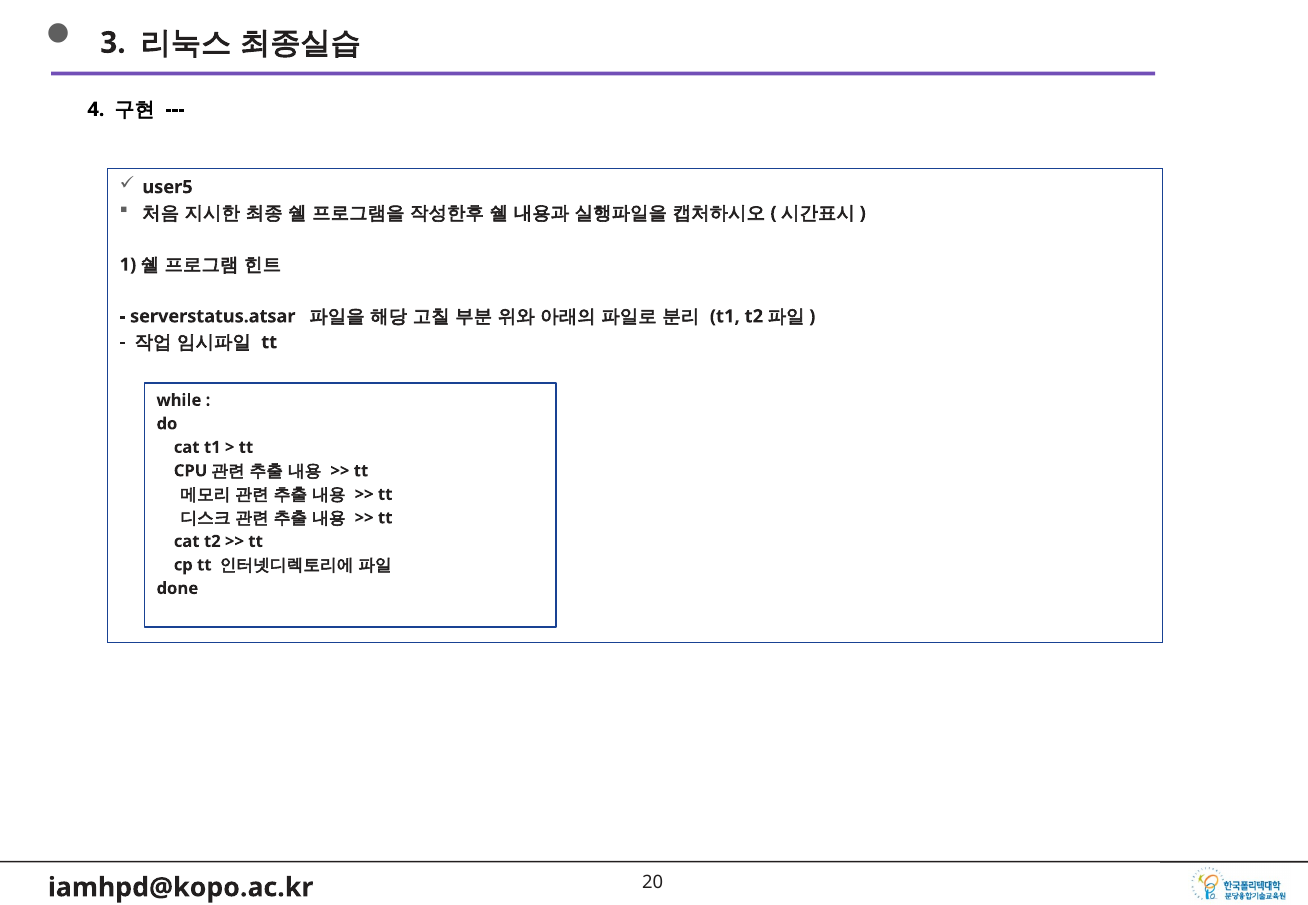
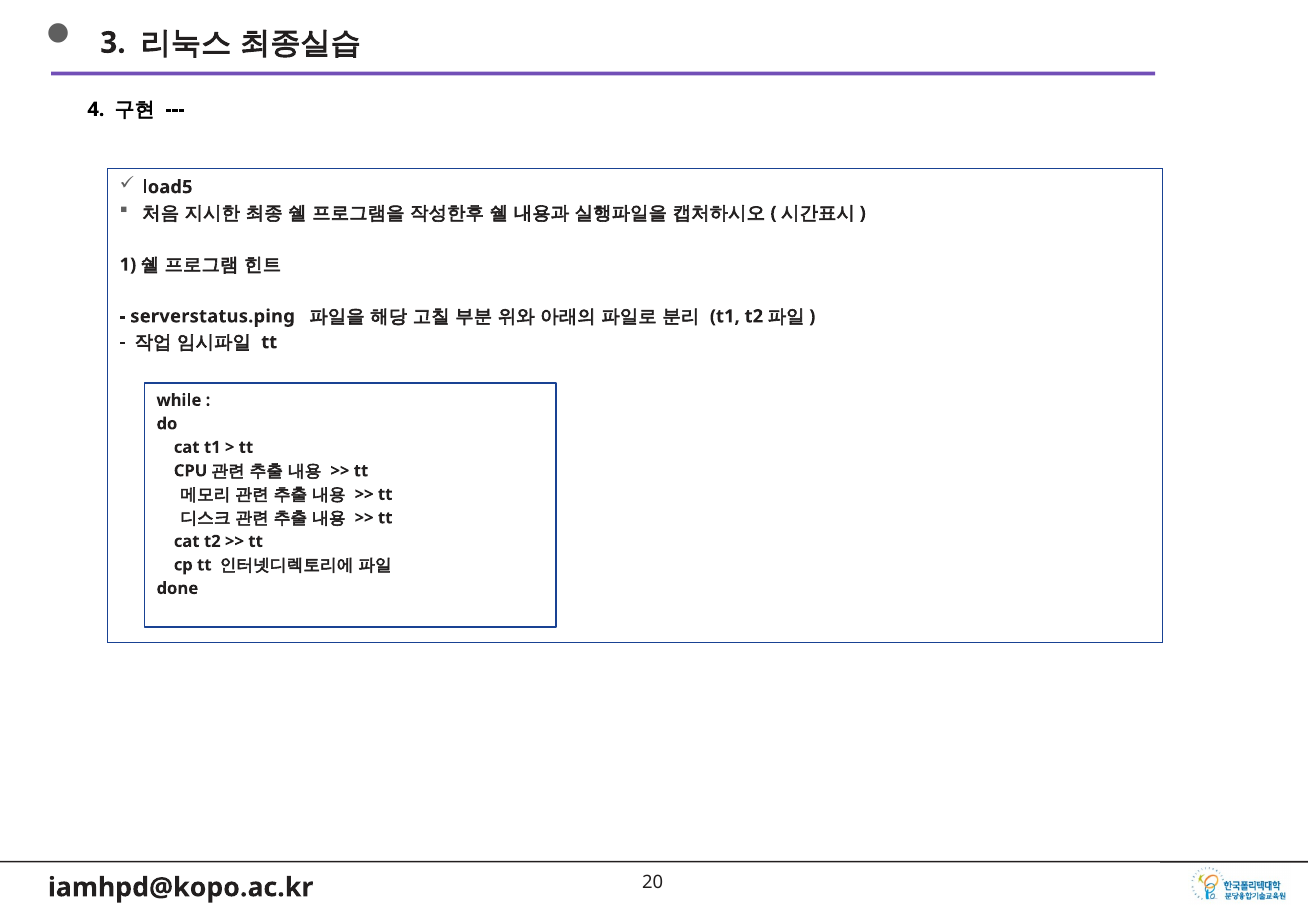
user5: user5 -> load5
serverstatus.atsar: serverstatus.atsar -> serverstatus.ping
